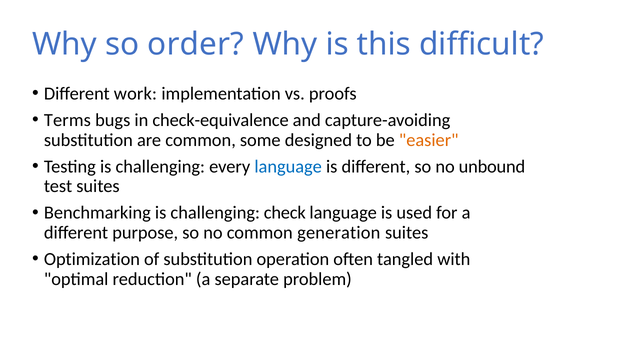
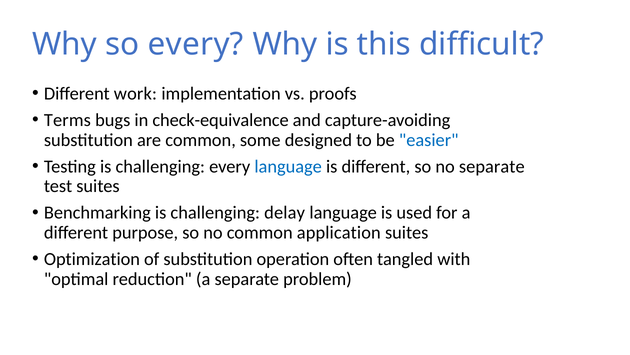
so order: order -> every
easier colour: orange -> blue
no unbound: unbound -> separate
check: check -> delay
generation: generation -> application
